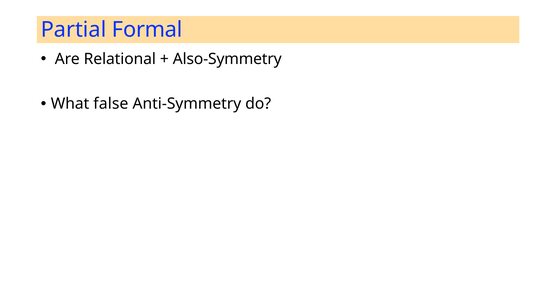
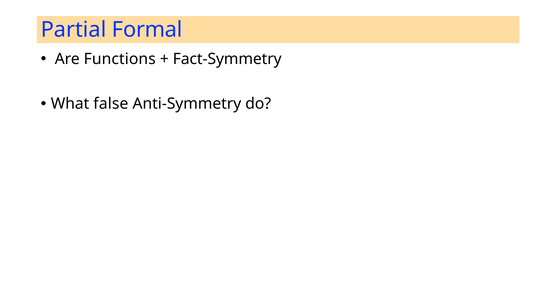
Relational: Relational -> Functions
Also-Symmetry: Also-Symmetry -> Fact-Symmetry
